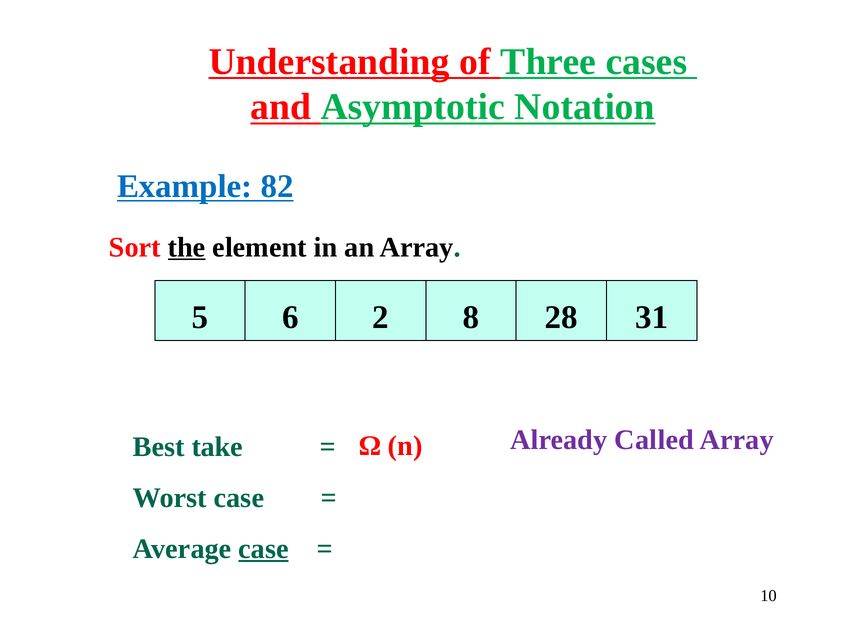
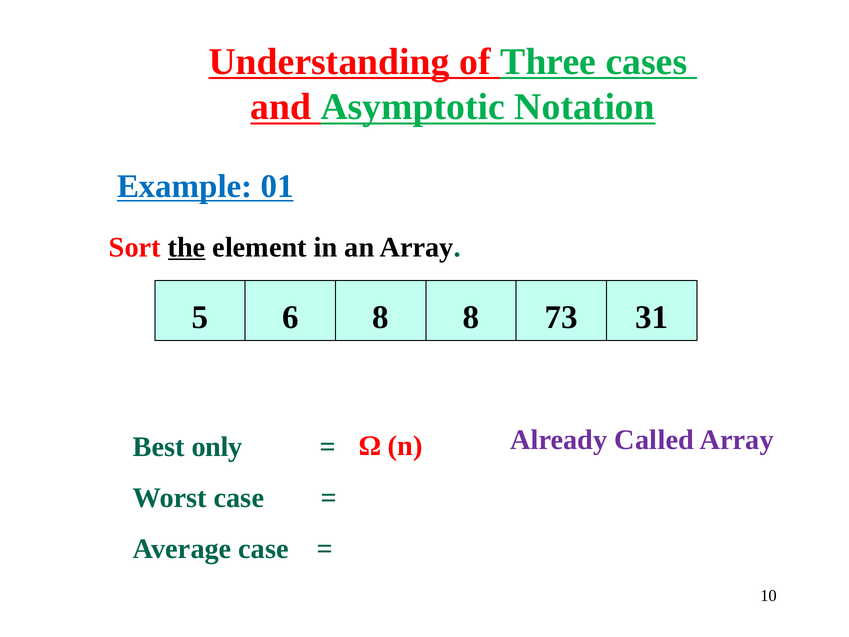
82: 82 -> 01
6 2: 2 -> 8
28: 28 -> 73
take: take -> only
case at (264, 549) underline: present -> none
